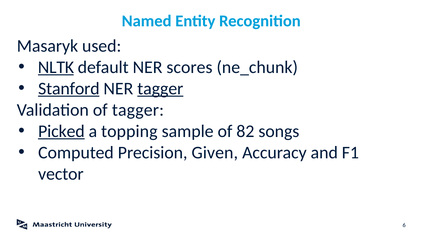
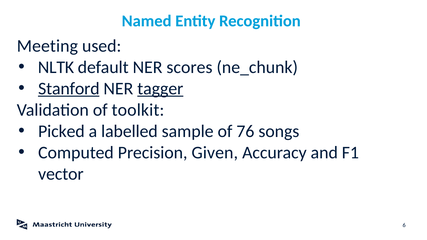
Masaryk: Masaryk -> Meeting
NLTK underline: present -> none
of tagger: tagger -> toolkit
Picked underline: present -> none
topping: topping -> labelled
82: 82 -> 76
